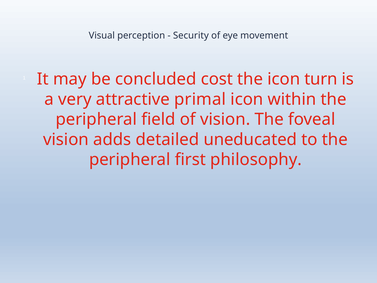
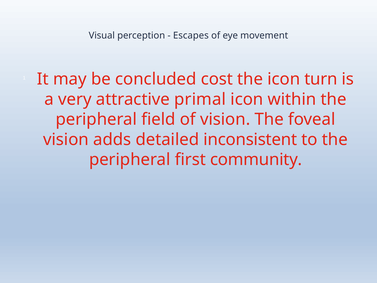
Security: Security -> Escapes
uneducated: uneducated -> inconsistent
philosophy: philosophy -> community
